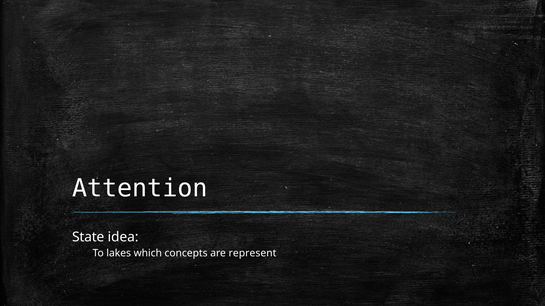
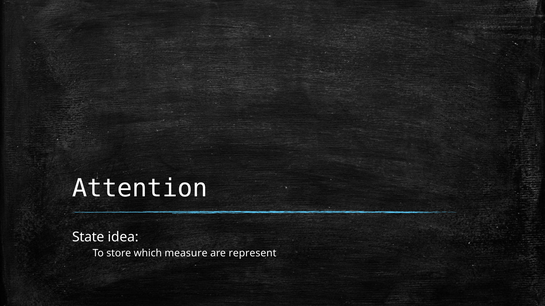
lakes: lakes -> store
concepts: concepts -> measure
